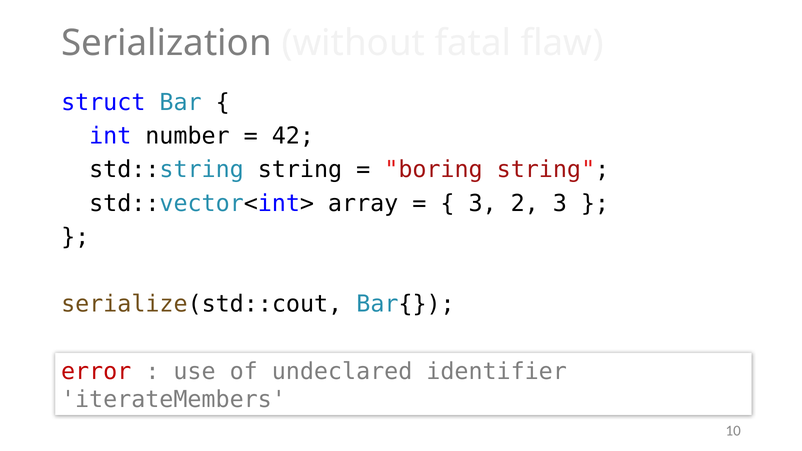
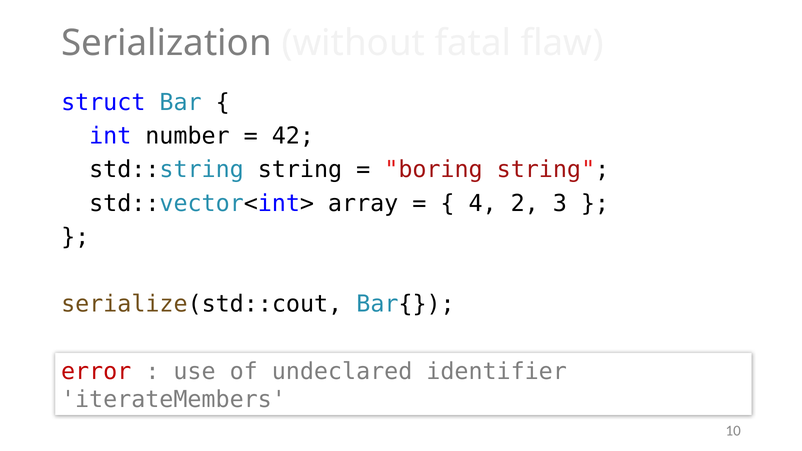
3 at (483, 203): 3 -> 4
